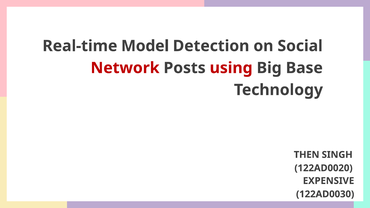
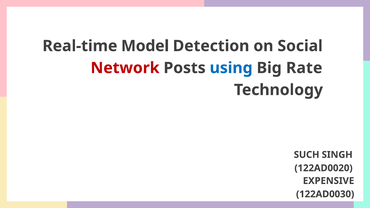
using colour: red -> blue
Base: Base -> Rate
THEN: THEN -> SUCH
